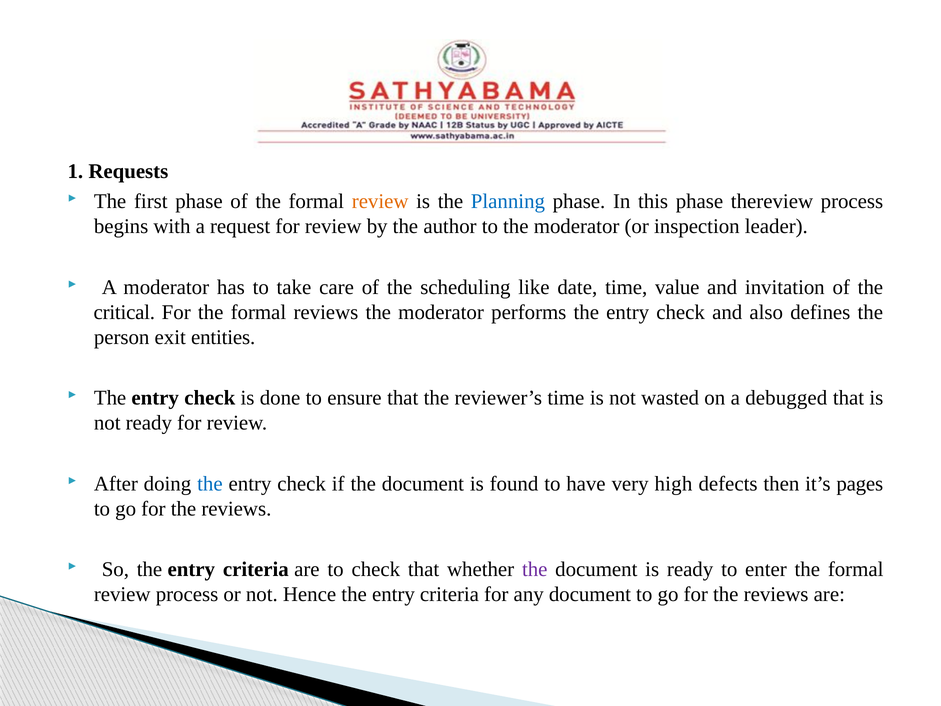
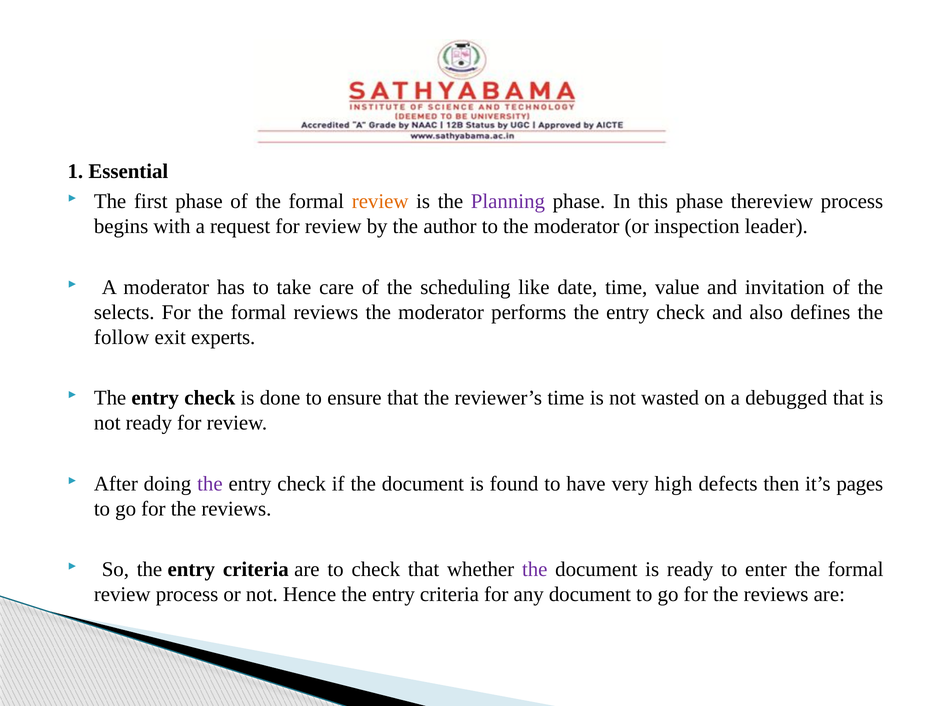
Requests: Requests -> Essential
Planning colour: blue -> purple
critical: critical -> selects
person: person -> follow
entities: entities -> experts
the at (210, 484) colour: blue -> purple
